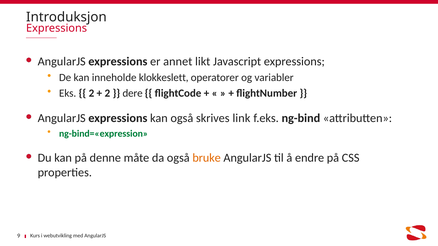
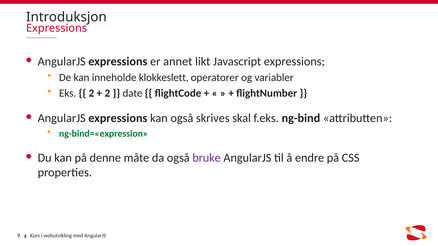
dere: dere -> date
link: link -> skal
bruke colour: orange -> purple
